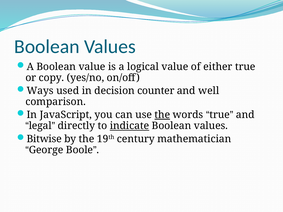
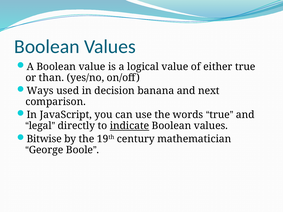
copy: copy -> than
counter: counter -> banana
well: well -> next
the at (162, 115) underline: present -> none
